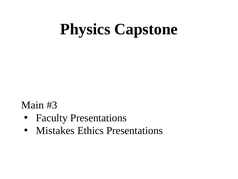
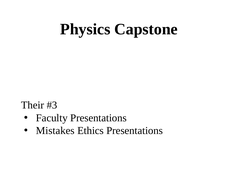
Main: Main -> Their
